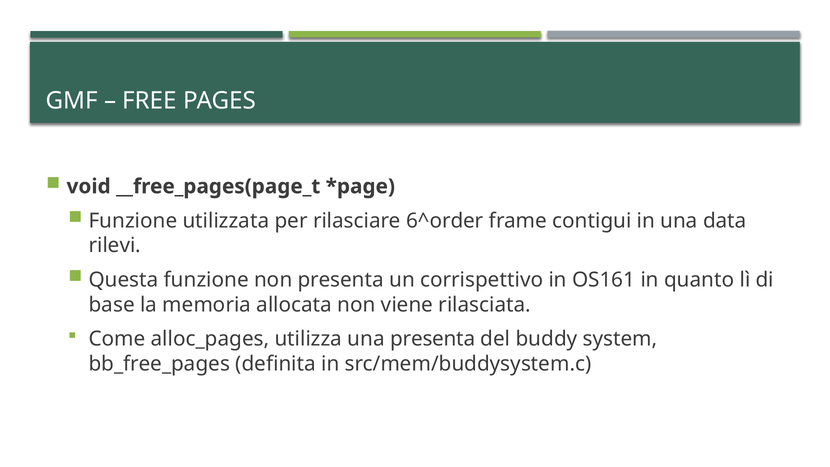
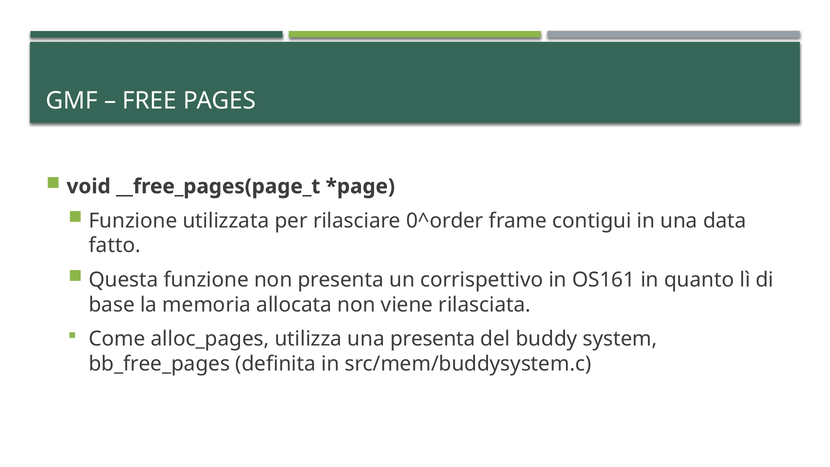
6^order: 6^order -> 0^order
rilevi: rilevi -> fatto
